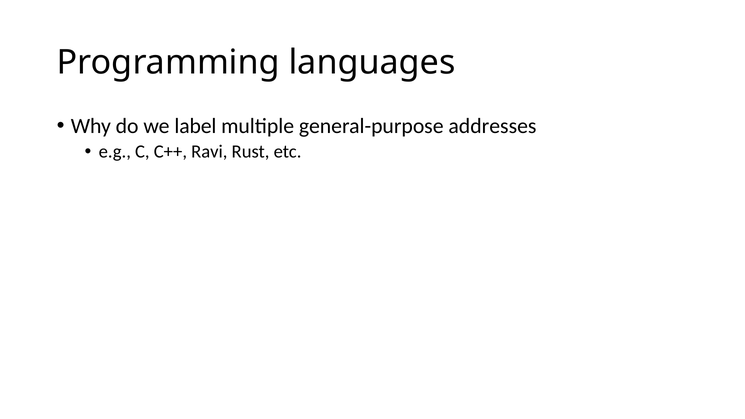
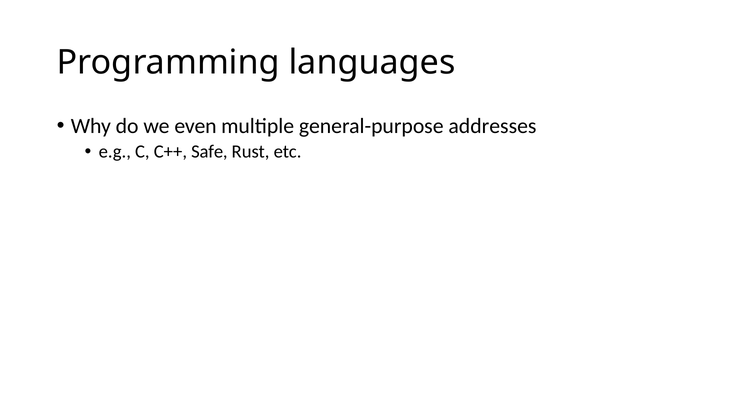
label: label -> even
Ravi: Ravi -> Safe
